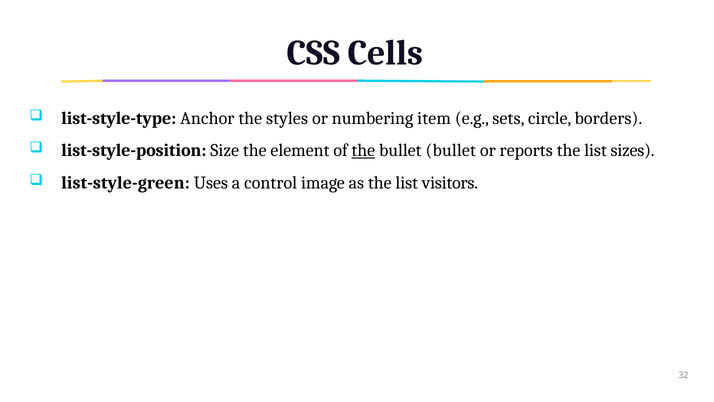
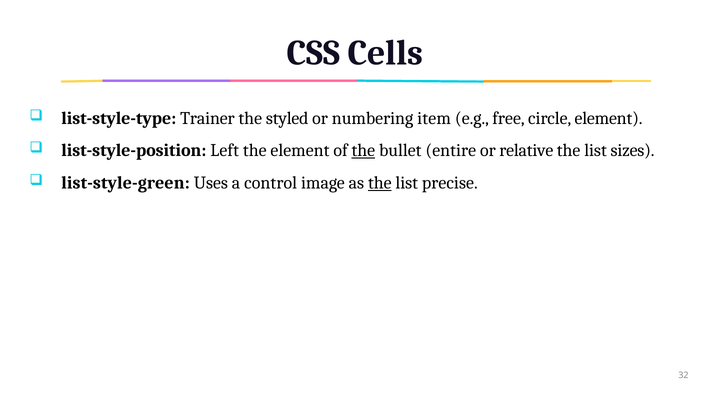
Anchor: Anchor -> Trainer
styles: styles -> styled
sets: sets -> free
circle borders: borders -> element
Size: Size -> Left
bullet bullet: bullet -> entire
reports: reports -> relative
the at (380, 183) underline: none -> present
visitors: visitors -> precise
